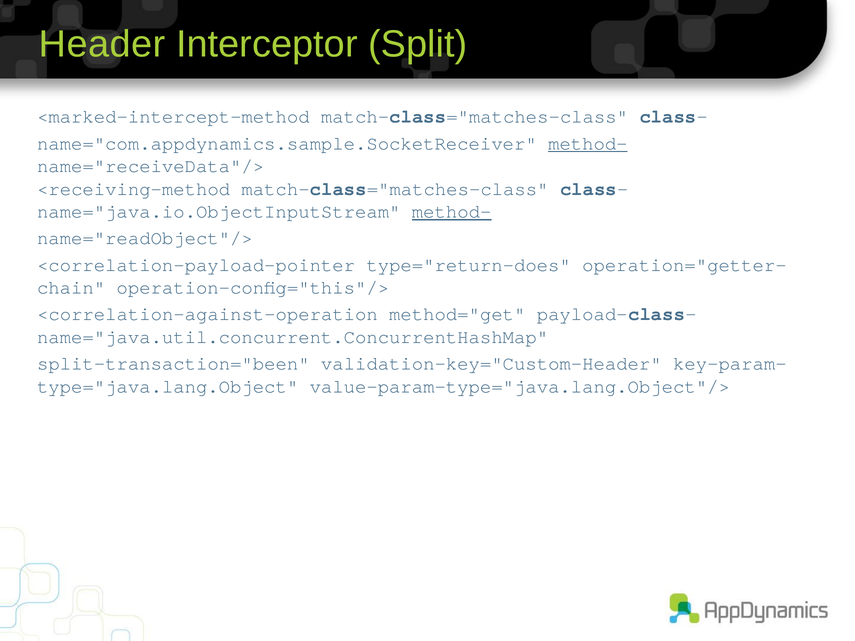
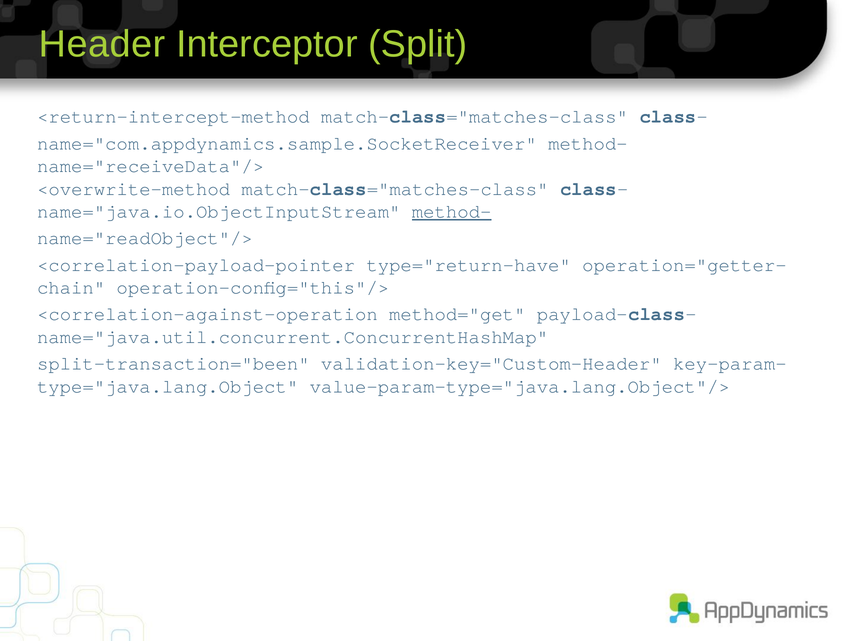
<marked-intercept-method: <marked-intercept-method -> <return-intercept-method
method- at (588, 143) underline: present -> none
<receiving-method: <receiving-method -> <overwrite-method
type="return-does: type="return-does -> type="return-have
